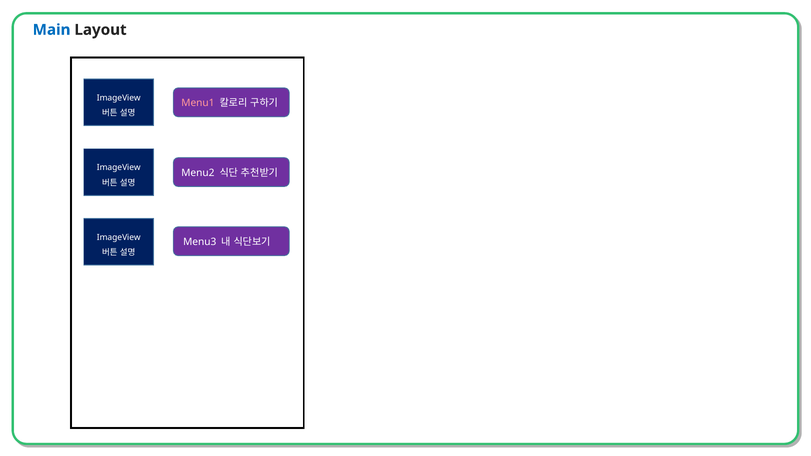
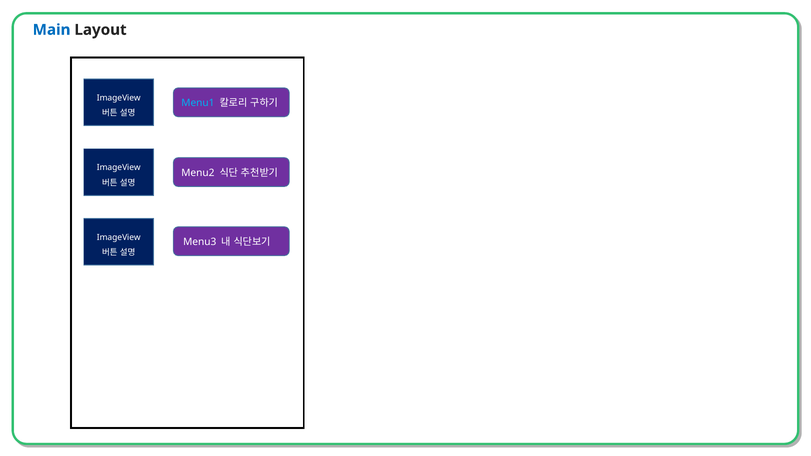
Menu1 colour: pink -> light blue
